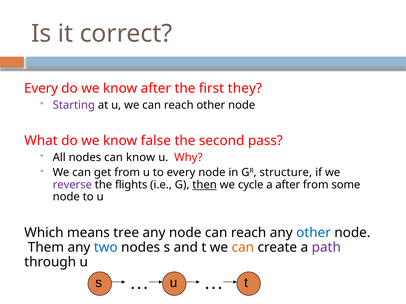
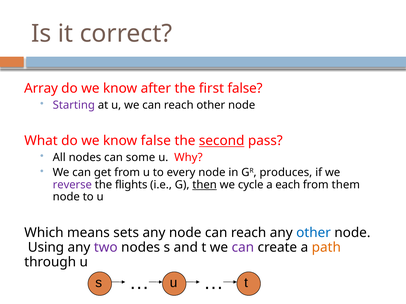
Every at (41, 89): Every -> Array
first they: they -> false
second underline: none -> present
can know: know -> some
structure: structure -> produces
a after: after -> each
some: some -> them
tree: tree -> sets
Them: Them -> Using
two colour: blue -> purple
can at (243, 248) colour: orange -> purple
path colour: purple -> orange
